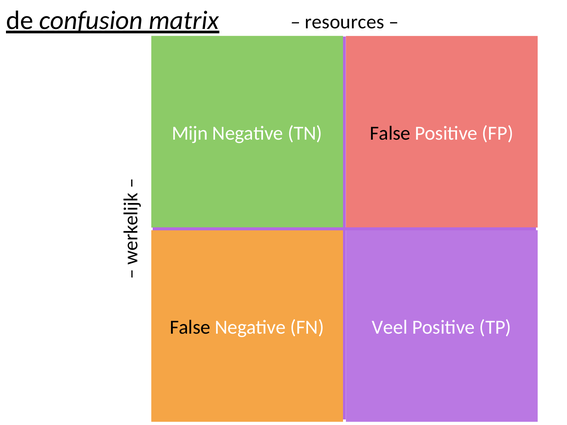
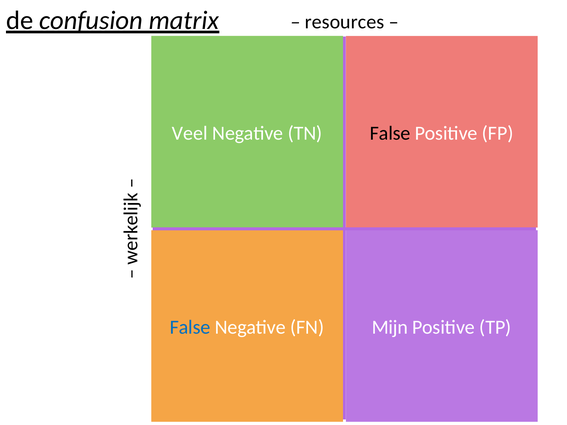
Mijn: Mijn -> Veel
False at (190, 328) colour: black -> blue
Veel: Veel -> Mijn
